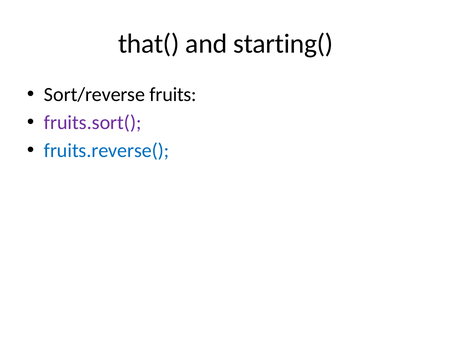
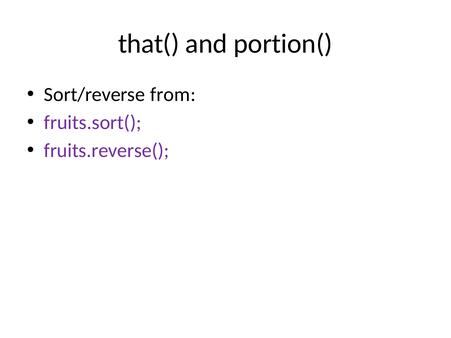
starting(: starting( -> portion(
fruits: fruits -> from
fruits.reverse( colour: blue -> purple
